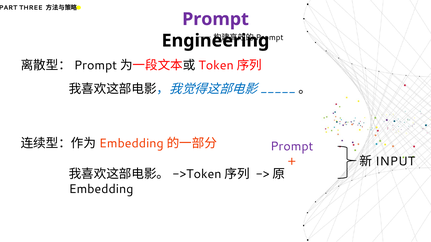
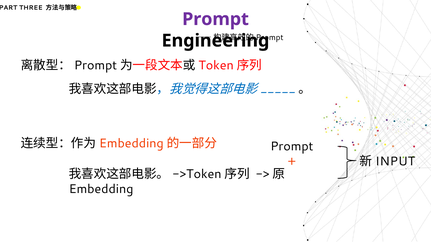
Prompt at (292, 146) colour: purple -> black
